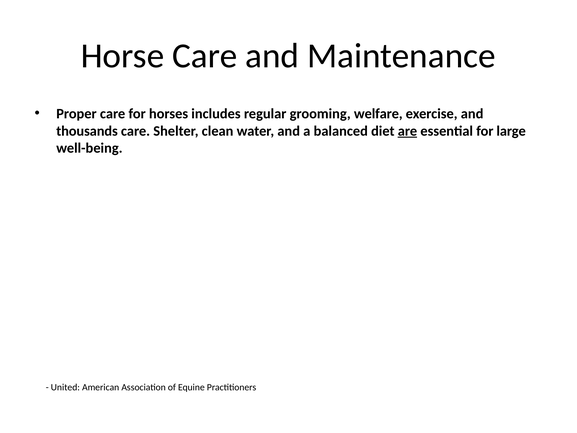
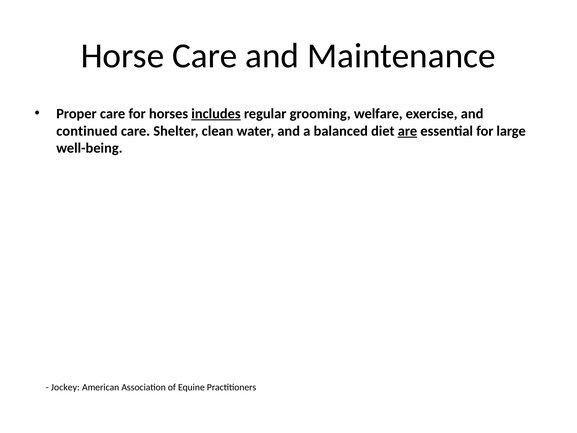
includes underline: none -> present
thousands: thousands -> continued
United: United -> Jockey
